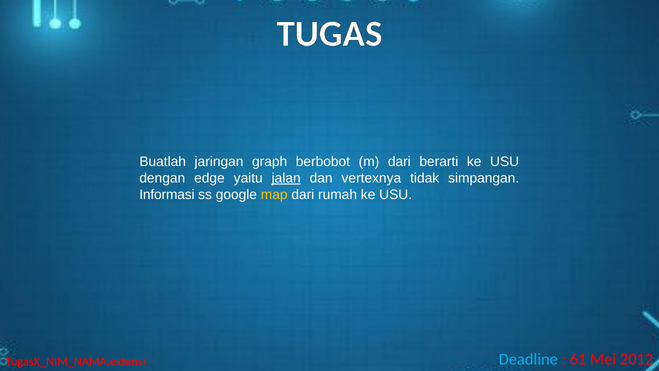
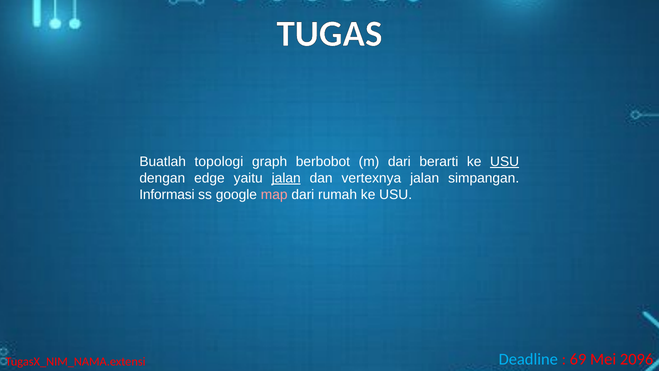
jaringan: jaringan -> topologi
USU at (505, 162) underline: none -> present
vertexnya tidak: tidak -> jalan
map colour: yellow -> pink
61: 61 -> 69
2012: 2012 -> 2096
